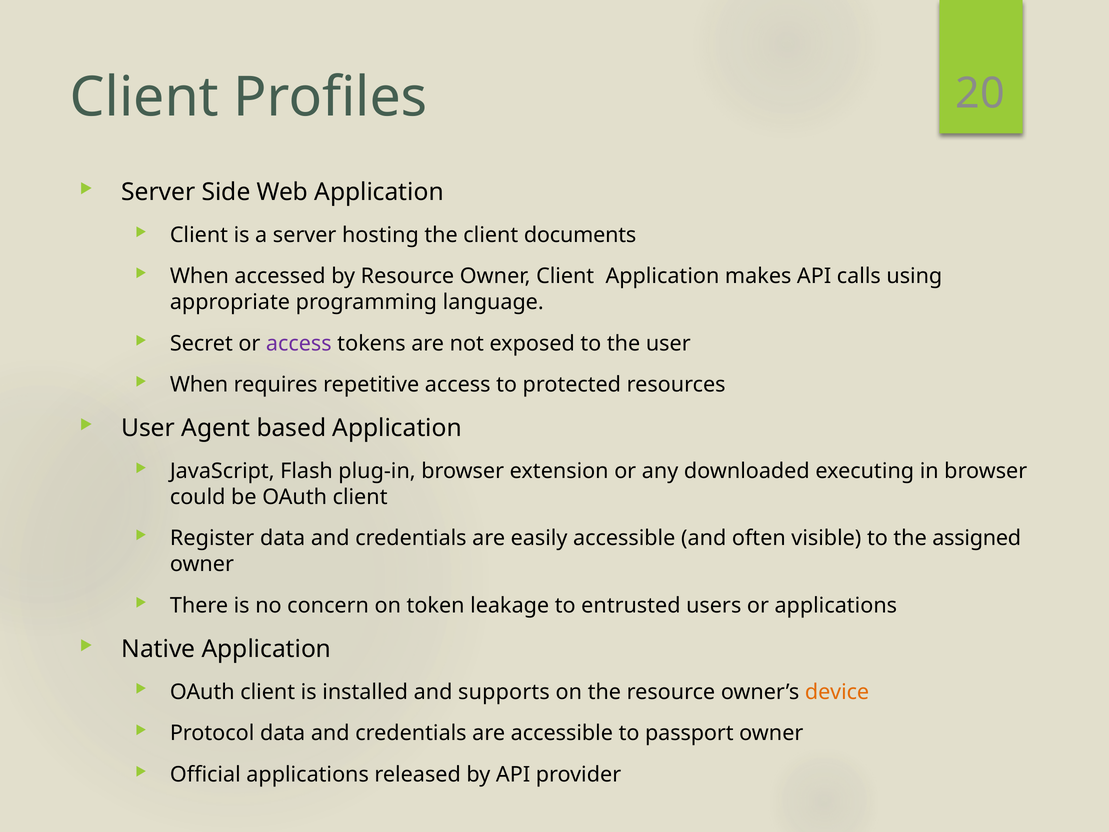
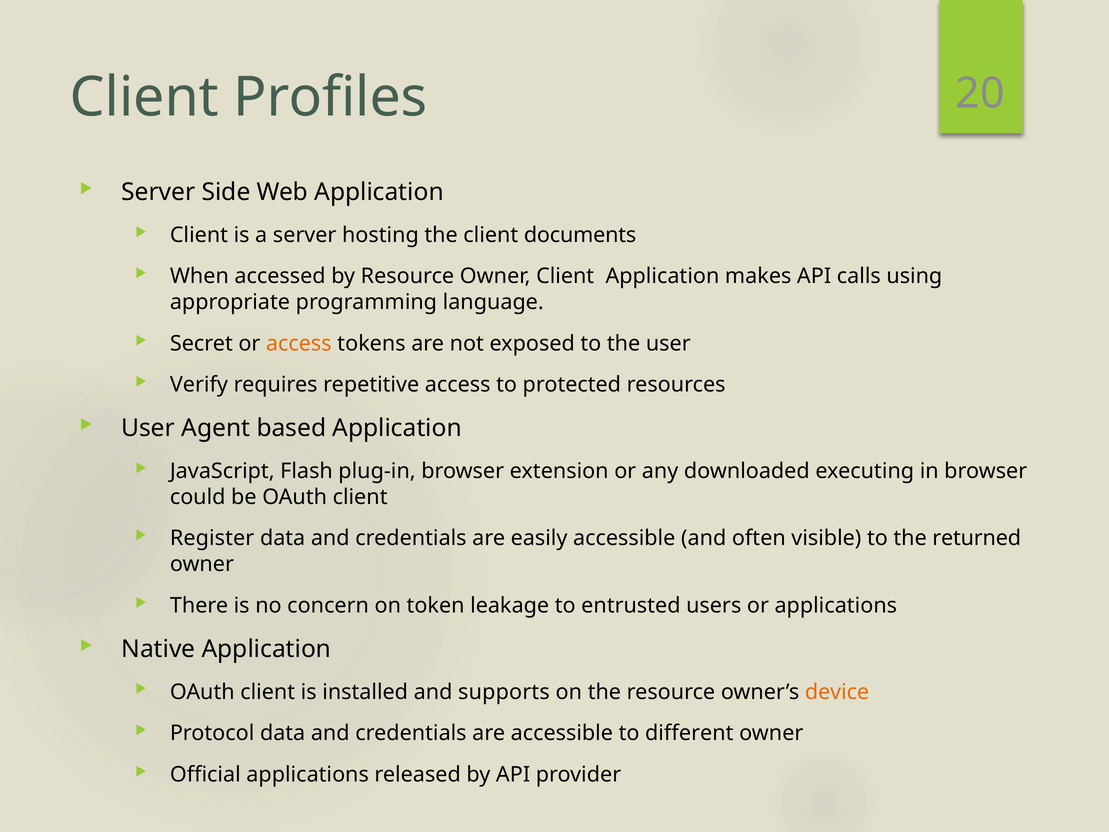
access at (299, 343) colour: purple -> orange
When at (199, 385): When -> Verify
assigned: assigned -> returned
passport: passport -> different
